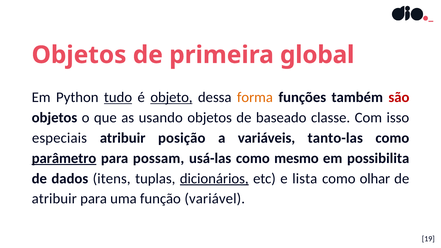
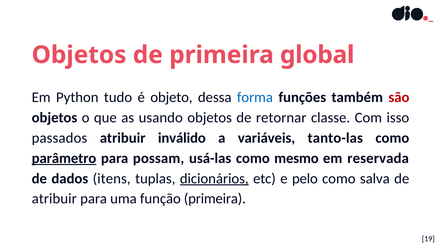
tudo underline: present -> none
objeto underline: present -> none
forma colour: orange -> blue
baseado: baseado -> retornar
especiais: especiais -> passados
posição: posição -> inválido
possibilita: possibilita -> reservada
lista: lista -> pelo
olhar: olhar -> salva
função variável: variável -> primeira
